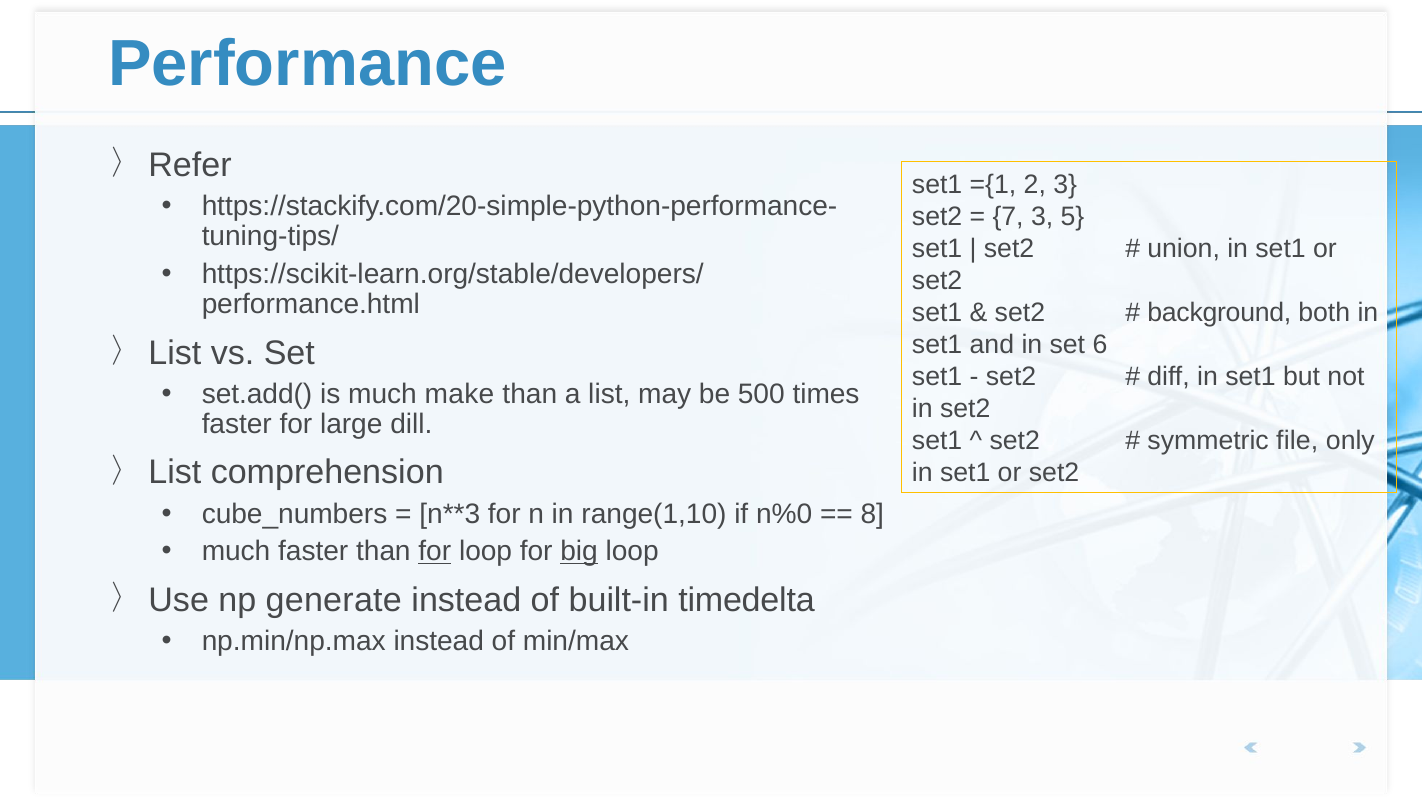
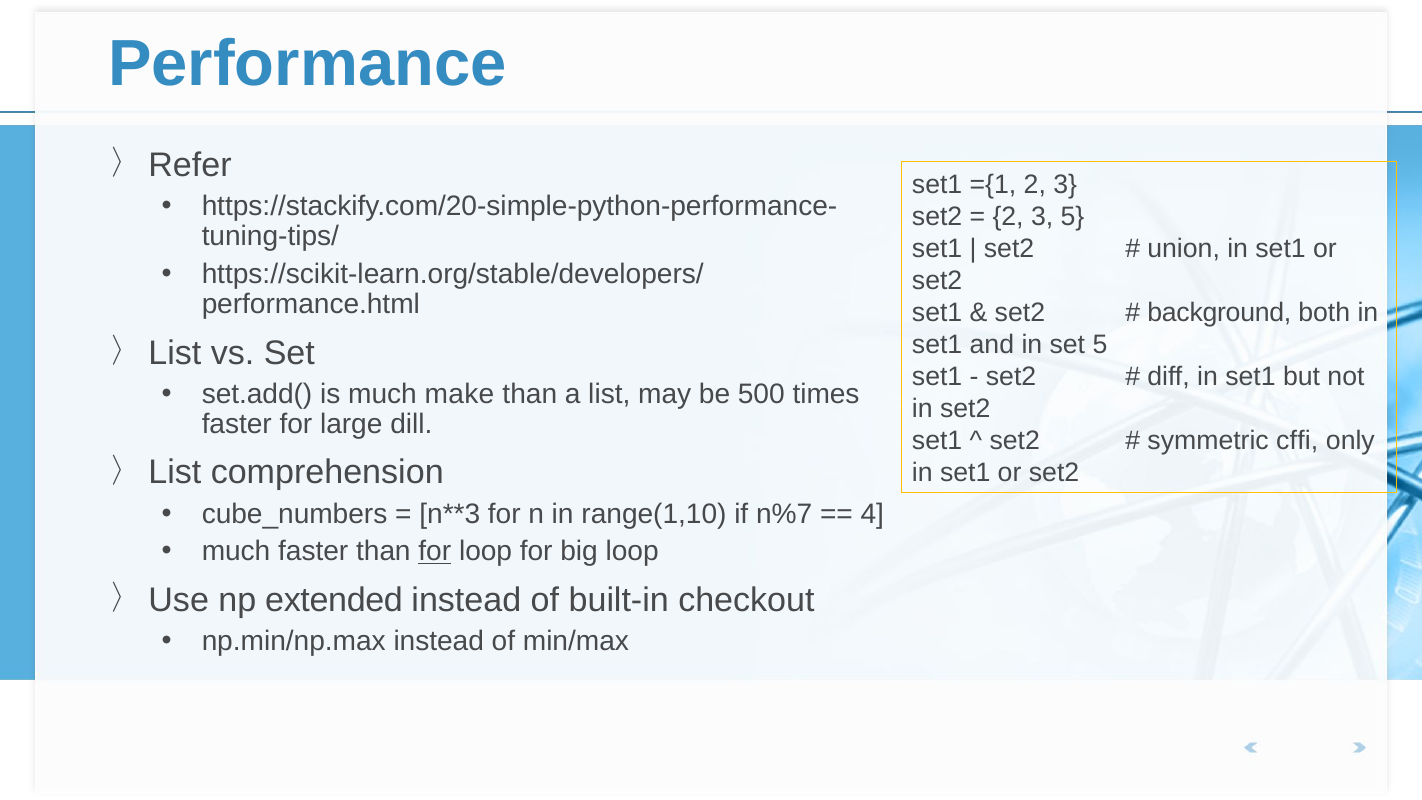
7 at (1008, 217): 7 -> 2
set 6: 6 -> 5
file: file -> cffi
n%0: n%0 -> n%7
8: 8 -> 4
big underline: present -> none
generate: generate -> extended
timedelta: timedelta -> checkout
